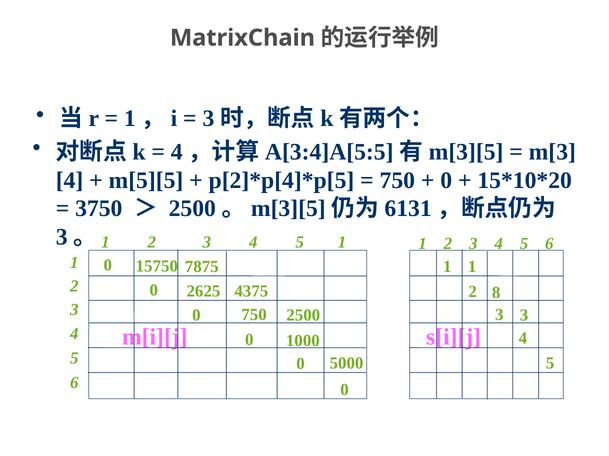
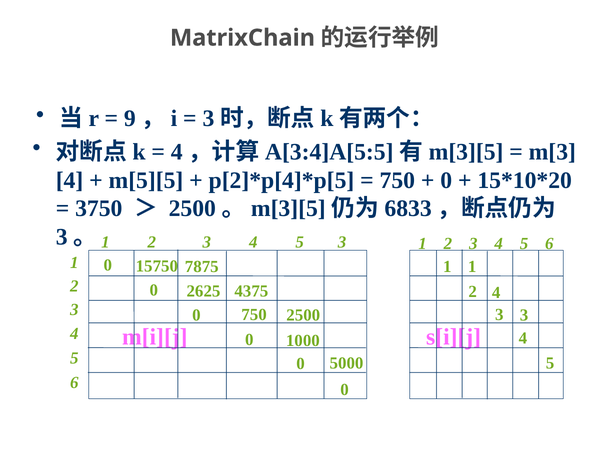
1 at (130, 119): 1 -> 9
6131: 6131 -> 6833
5 1: 1 -> 3
4375 8: 8 -> 4
